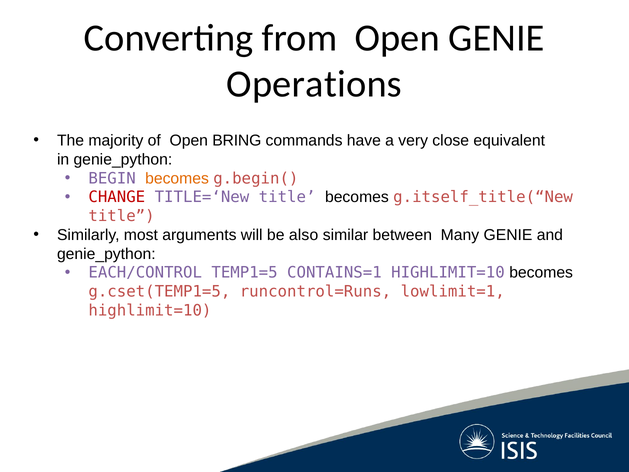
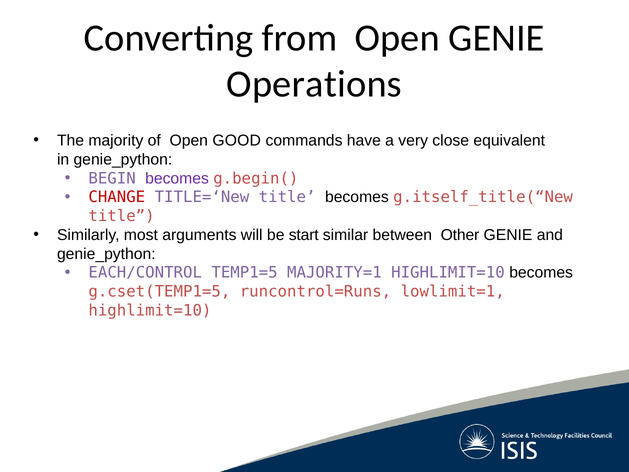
BRING: BRING -> GOOD
becomes at (177, 178) colour: orange -> purple
also: also -> start
Many: Many -> Other
CONTAINS=1: CONTAINS=1 -> MAJORITY=1
